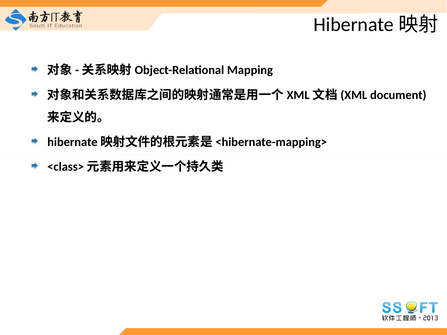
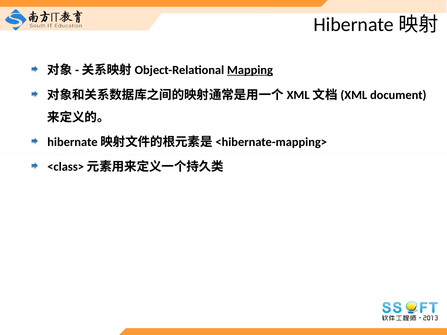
Mapping underline: none -> present
